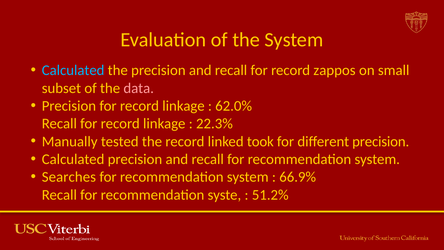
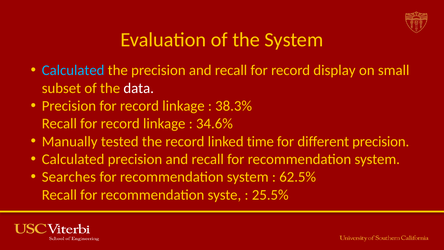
zappos: zappos -> display
data colour: pink -> white
62.0%: 62.0% -> 38.3%
22.3%: 22.3% -> 34.6%
took: took -> time
66.9%: 66.9% -> 62.5%
51.2%: 51.2% -> 25.5%
